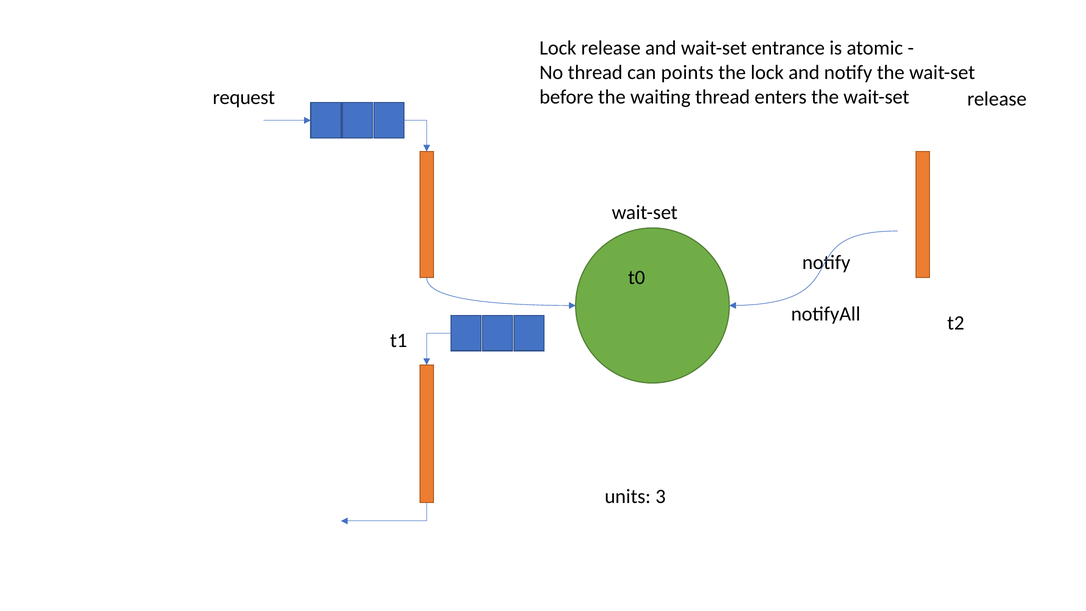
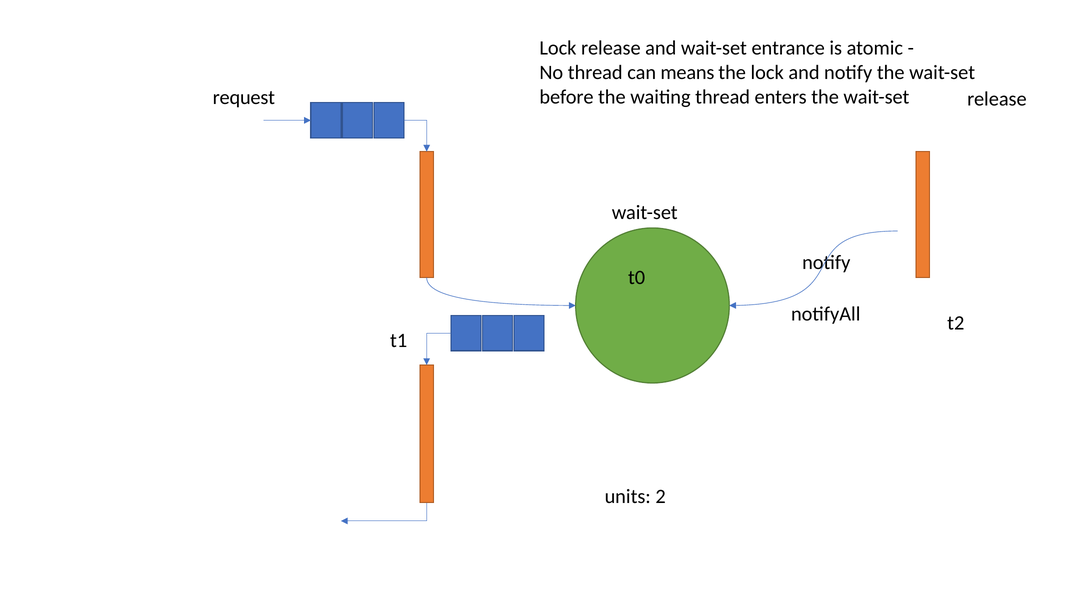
points: points -> means
3: 3 -> 2
